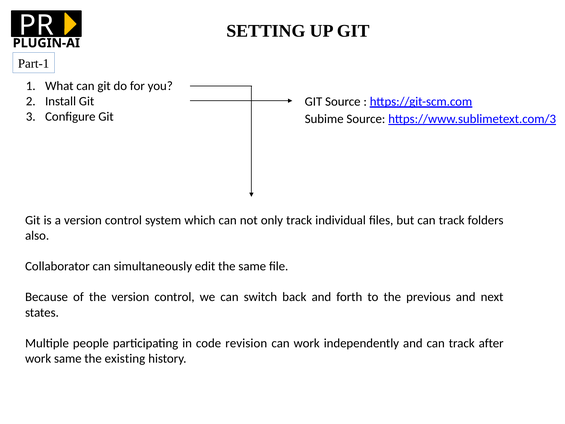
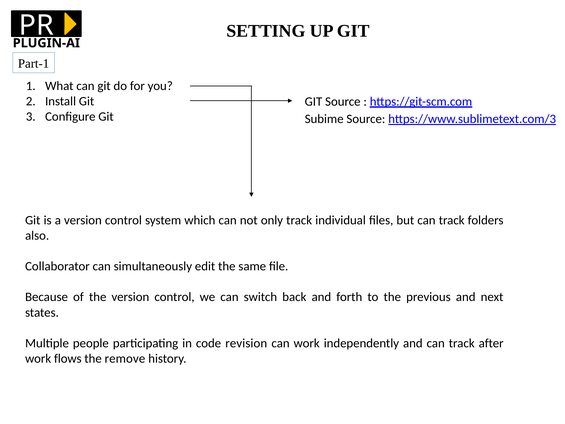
work same: same -> flows
existing: existing -> remove
